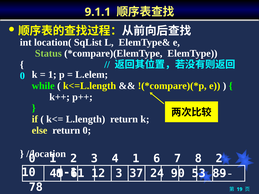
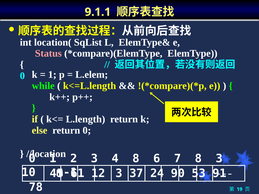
Status colour: light green -> pink
4 1: 1 -> 8
8 2: 2 -> 3
89: 89 -> 91
